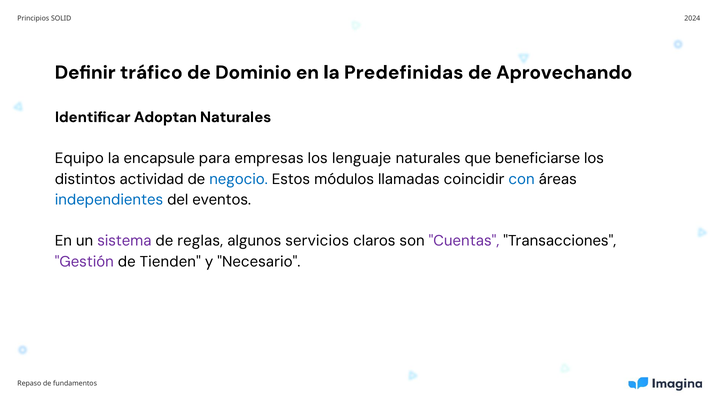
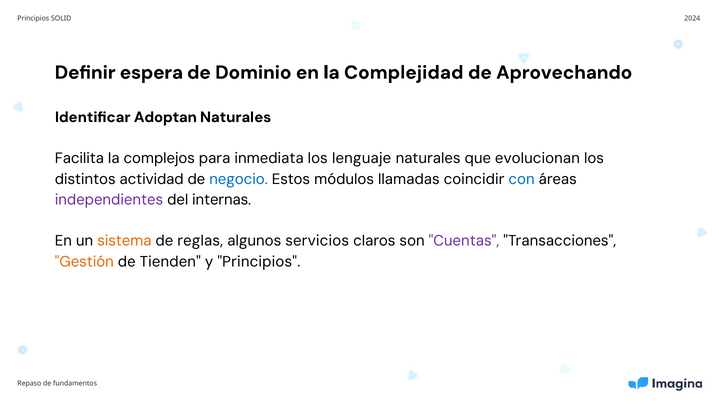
tráfico: tráfico -> espera
Predefinidas: Predefinidas -> Complejidad
Equipo: Equipo -> Facilita
encapsule: encapsule -> complejos
empresas: empresas -> inmediata
beneficiarse: beneficiarse -> evolucionan
independientes colour: blue -> purple
eventos: eventos -> internas
sistema colour: purple -> orange
Gestión colour: purple -> orange
y Necesario: Necesario -> Principios
